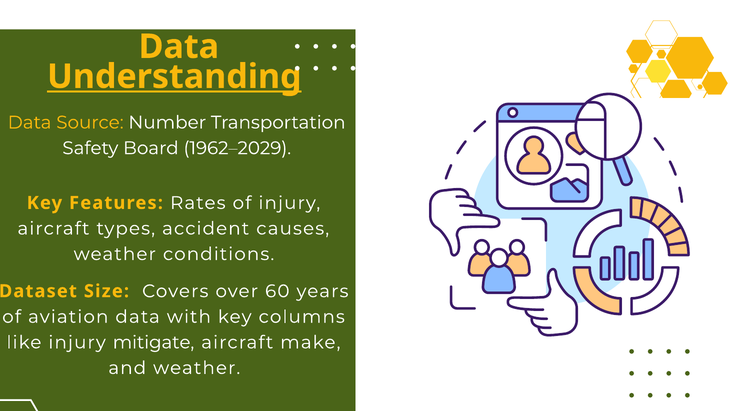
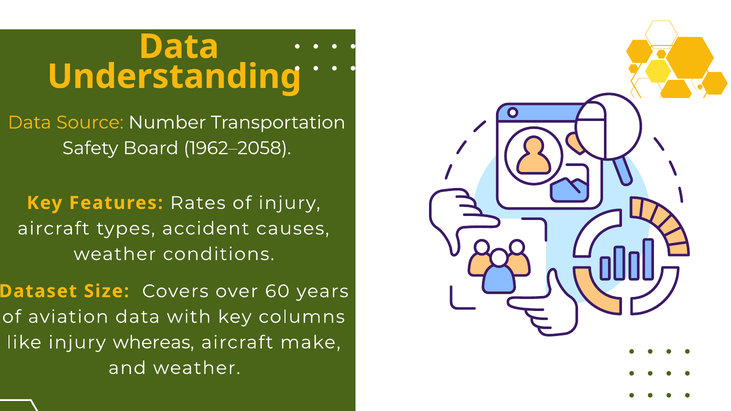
Understanding underline: present -> none
1962–2029: 1962–2029 -> 1962–2058
mitigate: mitigate -> whereas
